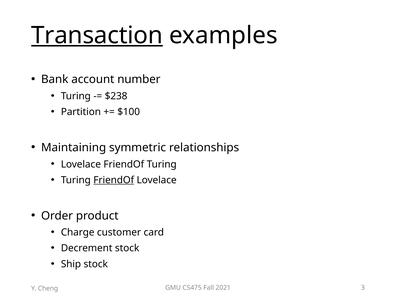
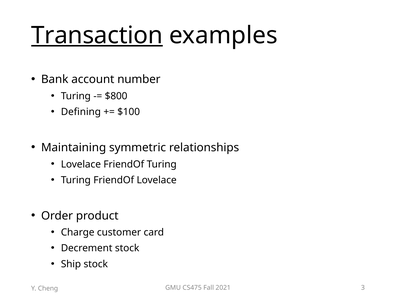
$238: $238 -> $800
Partition: Partition -> Defining
FriendOf at (114, 180) underline: present -> none
